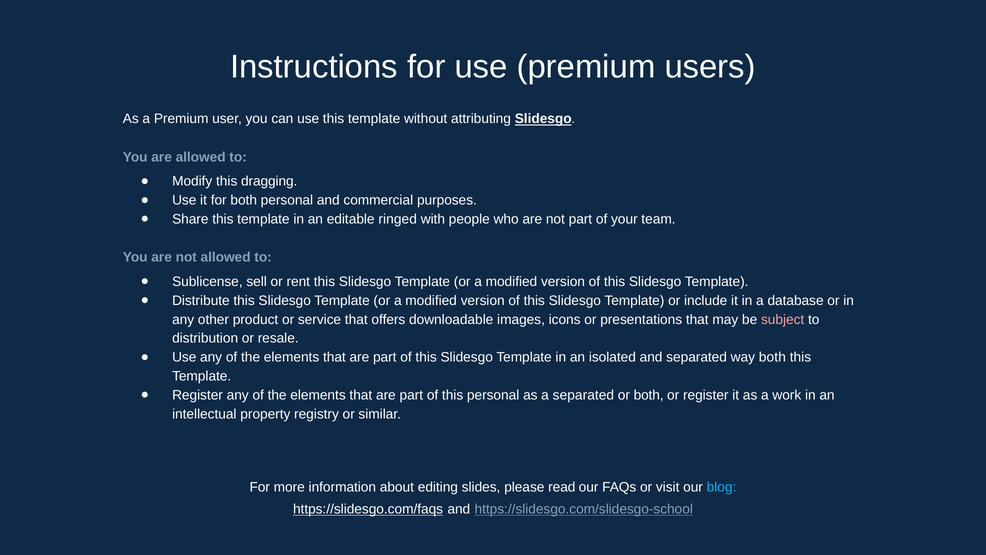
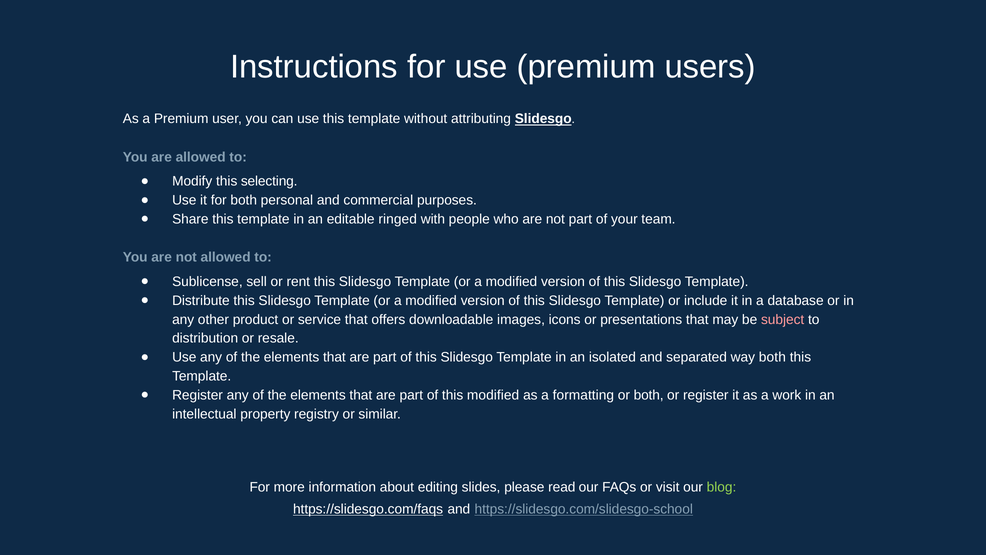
dragging: dragging -> selecting
this personal: personal -> modified
a separated: separated -> formatting
blog colour: light blue -> light green
